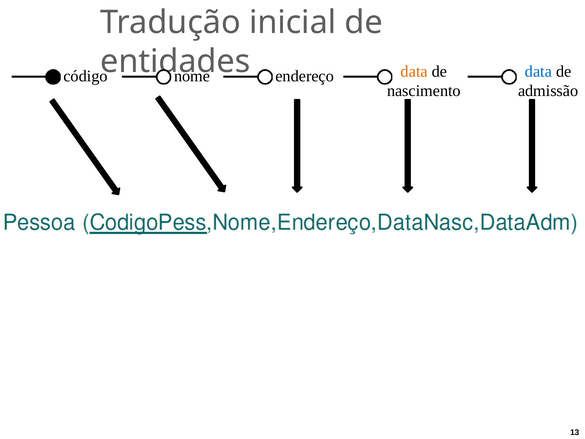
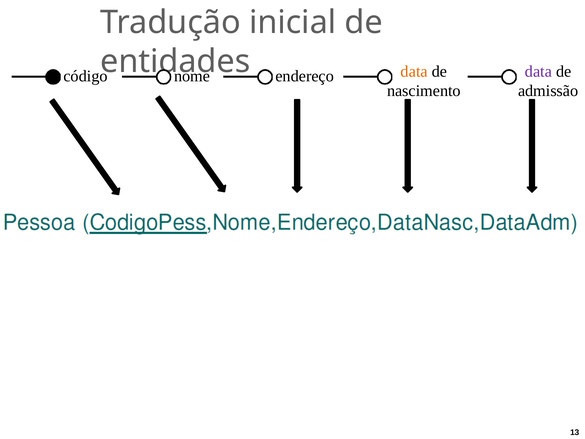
data at (538, 71) colour: blue -> purple
